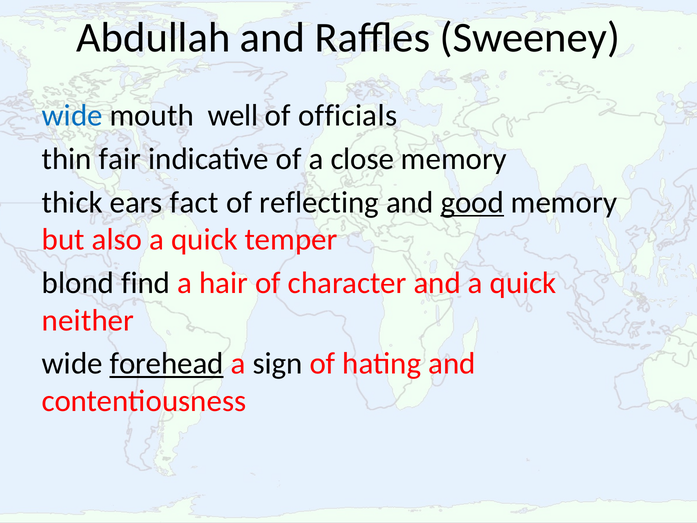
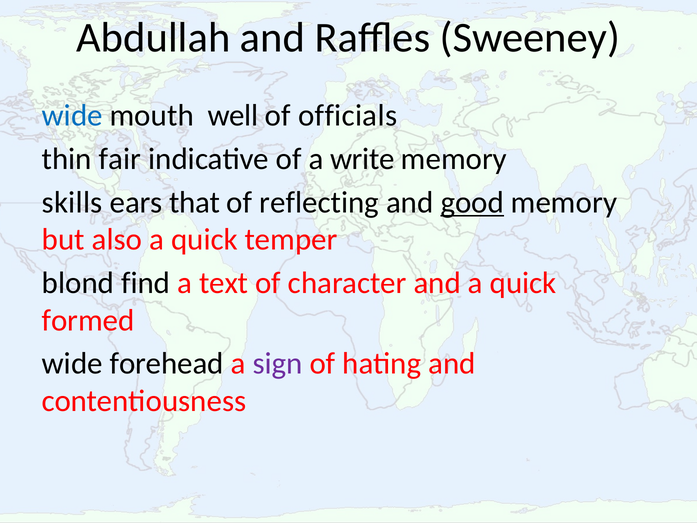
close: close -> write
thick: thick -> skills
fact: fact -> that
hair: hair -> text
neither: neither -> formed
forehead underline: present -> none
sign colour: black -> purple
